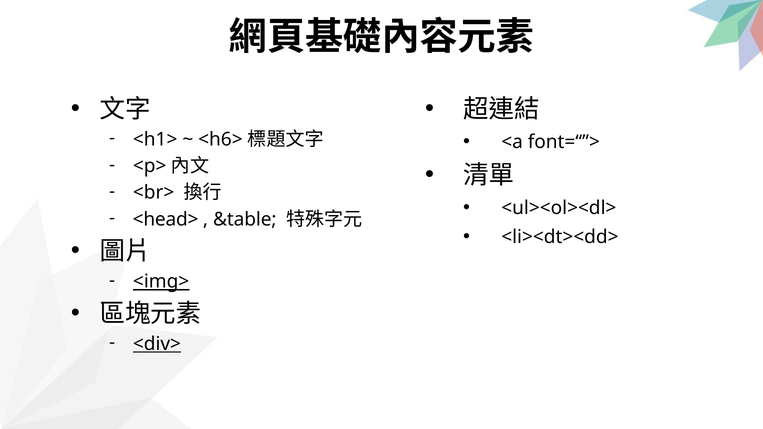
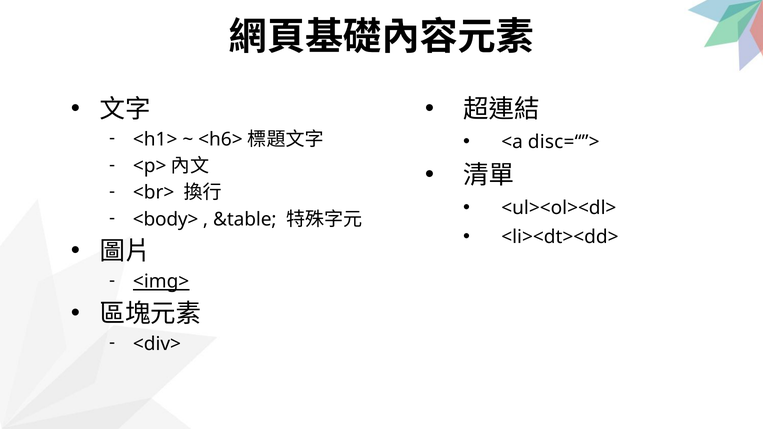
font=“”>: font=“”> -> disc=“”>
<head>: <head> -> <body>
<div> underline: present -> none
